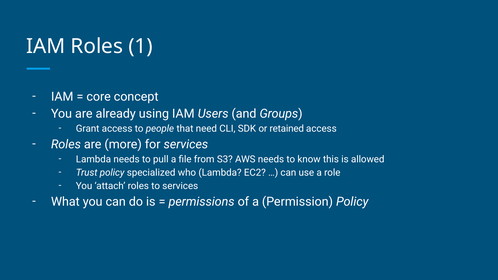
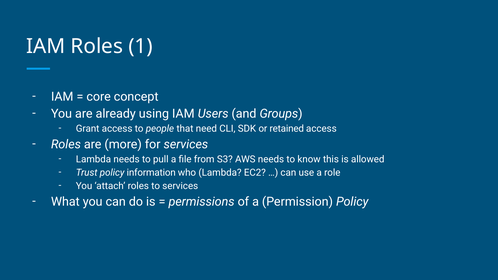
specialized: specialized -> information
